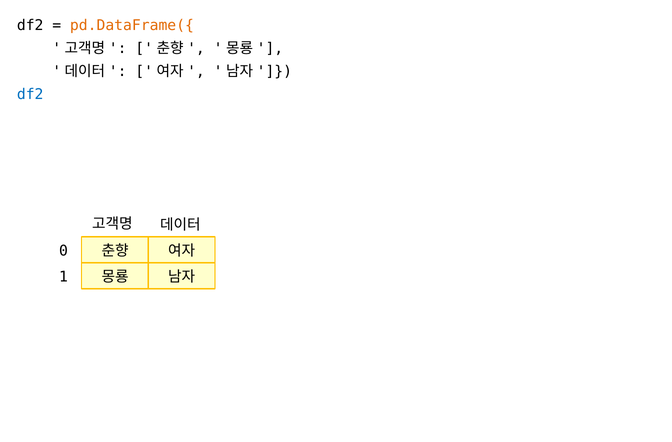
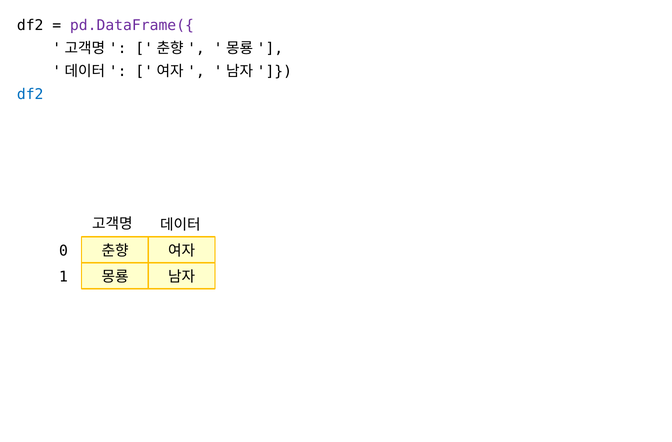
pd.DataFrame({ colour: orange -> purple
